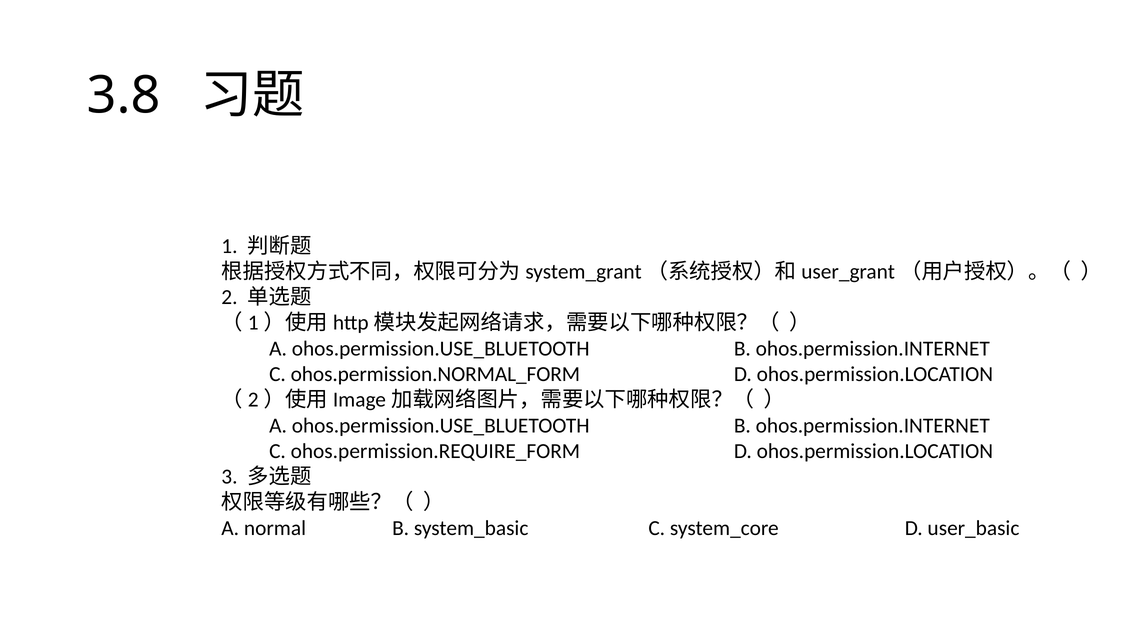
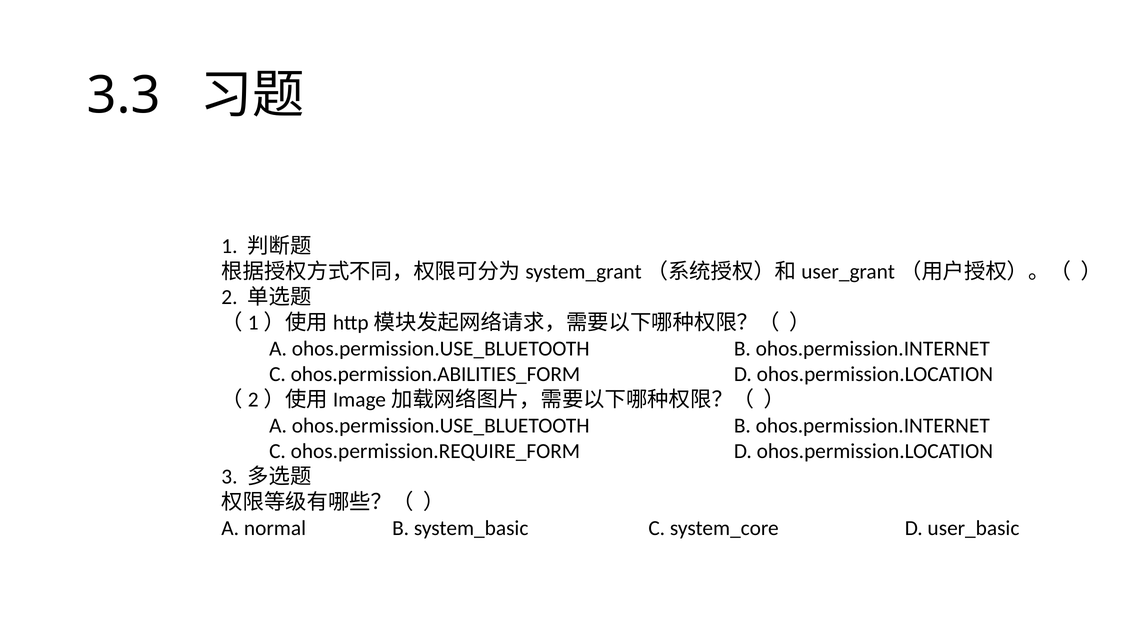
3.8: 3.8 -> 3.3
ohos.permission.NORMAL_FORM: ohos.permission.NORMAL_FORM -> ohos.permission.ABILITIES_FORM
